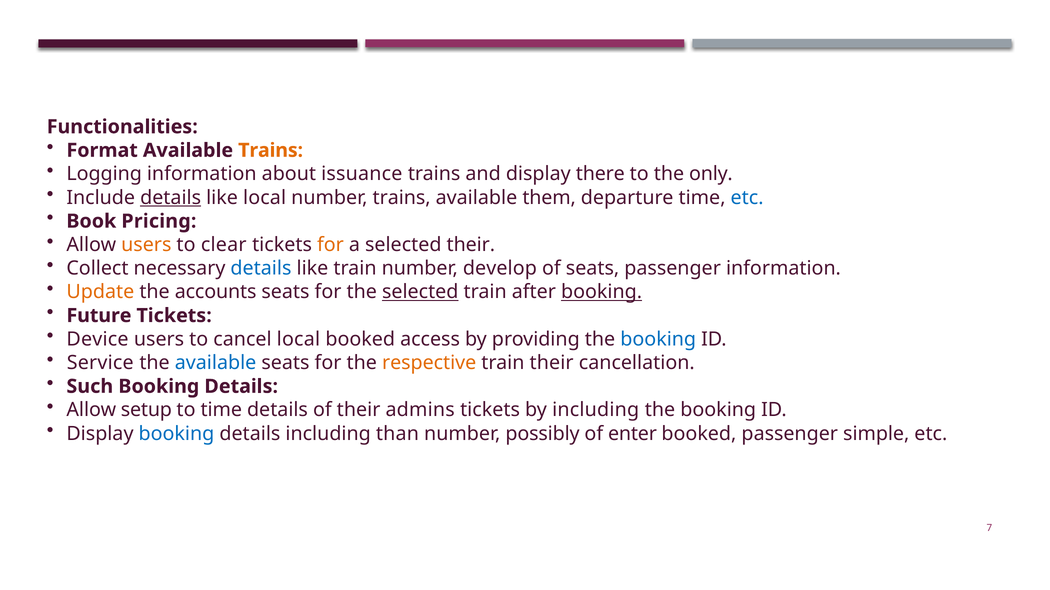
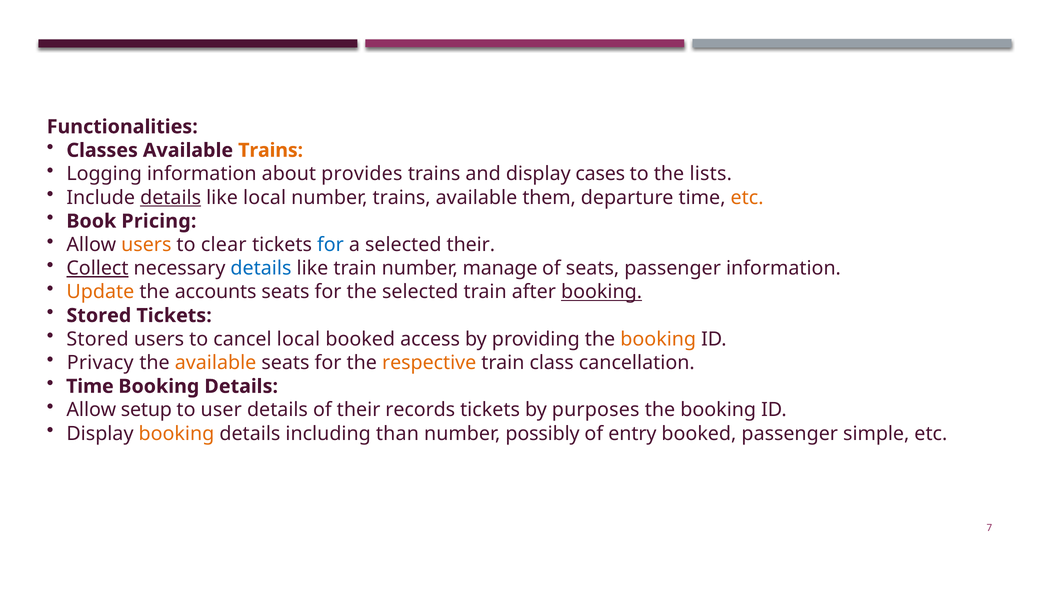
Format: Format -> Classes
issuance: issuance -> provides
there: there -> cases
only: only -> lists
etc at (747, 198) colour: blue -> orange
for at (330, 245) colour: orange -> blue
Collect underline: none -> present
develop: develop -> manage
selected at (420, 292) underline: present -> none
Future at (99, 316): Future -> Stored
Device at (98, 340): Device -> Stored
booking at (658, 340) colour: blue -> orange
Service: Service -> Privacy
available at (216, 363) colour: blue -> orange
train their: their -> class
Such at (90, 387): Such -> Time
to time: time -> user
admins: admins -> records
by including: including -> purposes
booking at (176, 434) colour: blue -> orange
enter: enter -> entry
